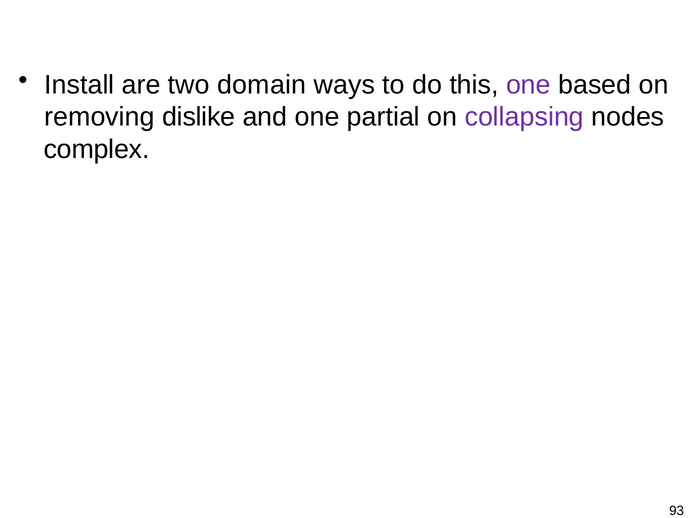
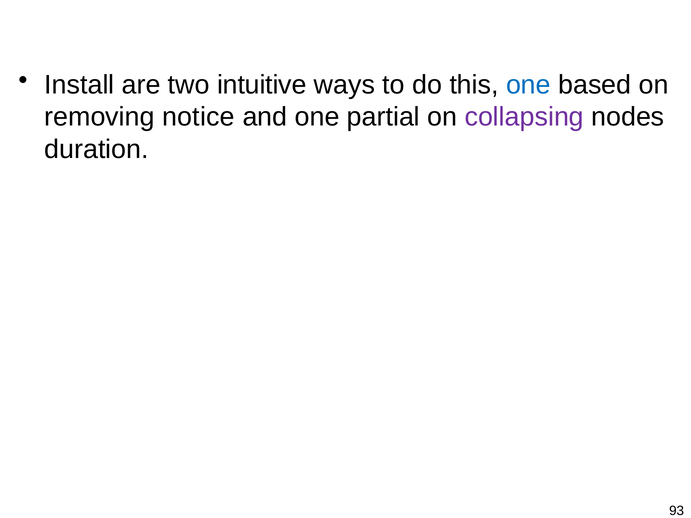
domain: domain -> intuitive
one at (528, 85) colour: purple -> blue
dislike: dislike -> notice
complex: complex -> duration
